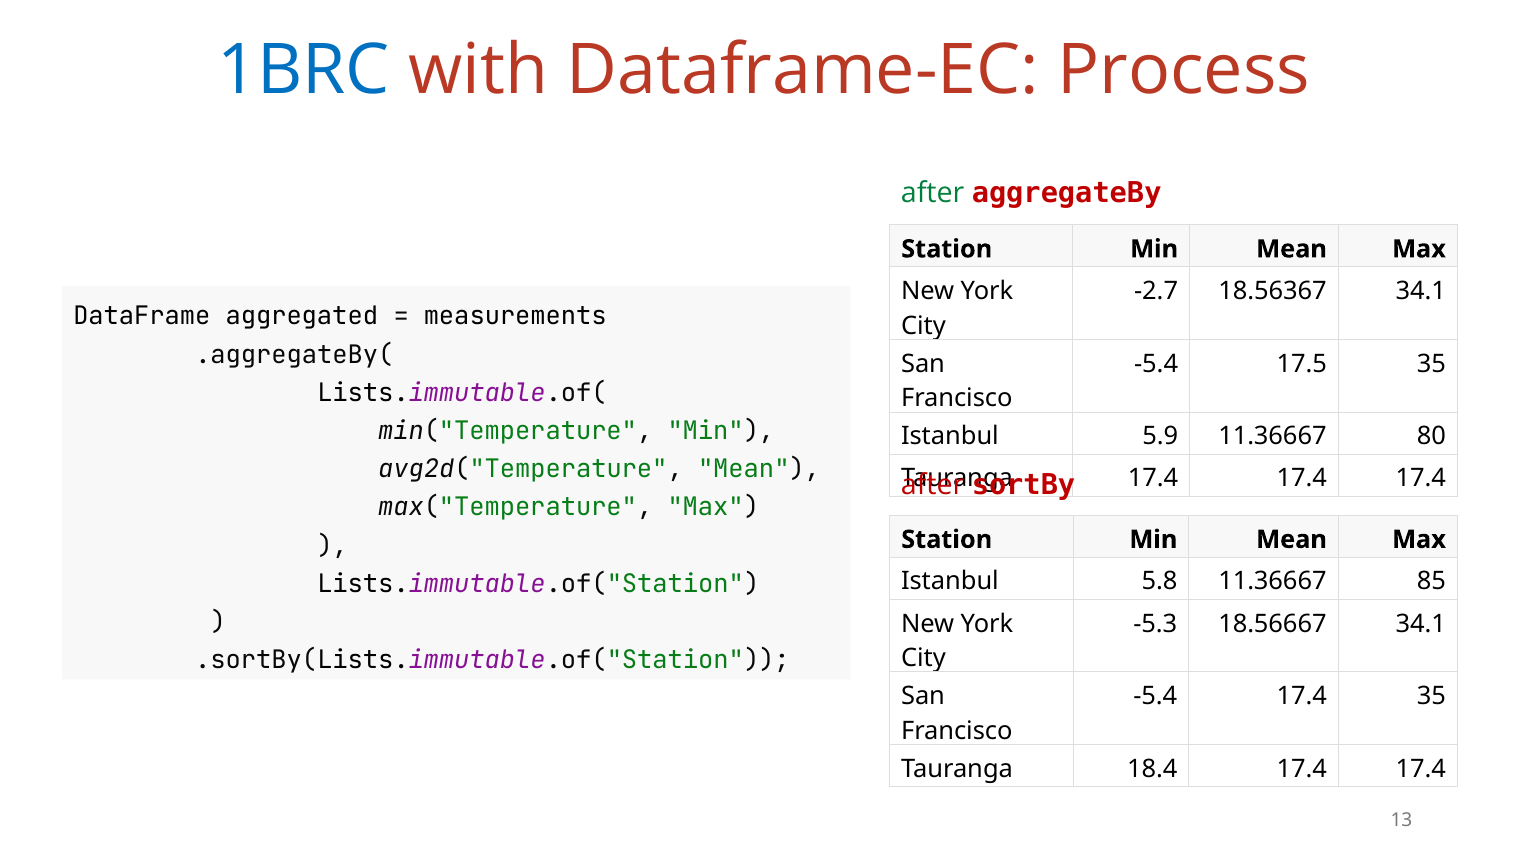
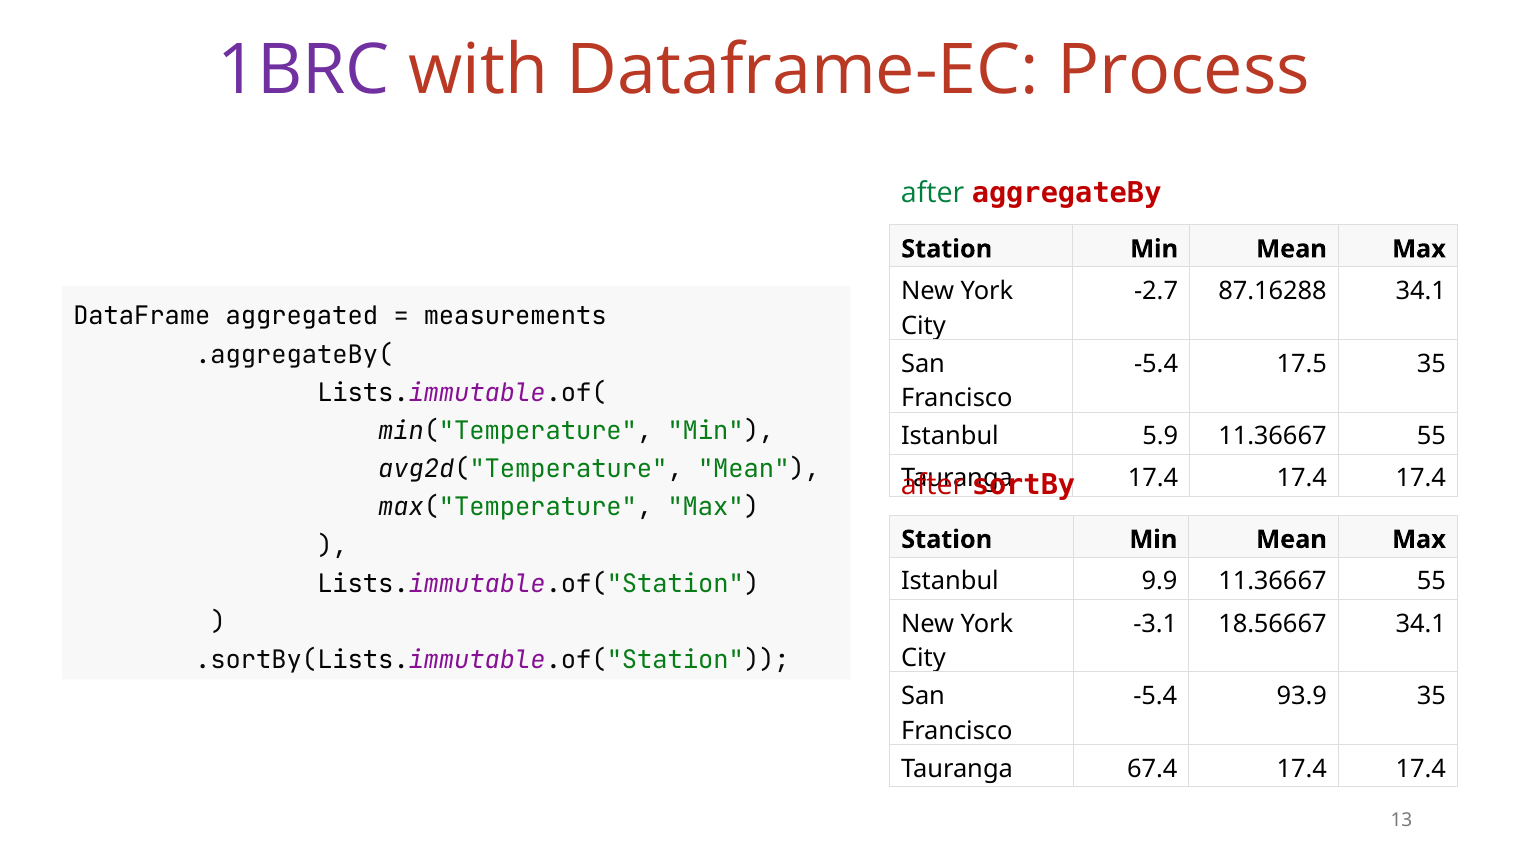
1BRC colour: blue -> purple
18.56367: 18.56367 -> 87.16288
5.9 11.36667 80: 80 -> 55
5.8: 5.8 -> 9.9
85 at (1431, 582): 85 -> 55
-5.3: -5.3 -> -3.1
-5.4 17.4: 17.4 -> 93.9
18.4: 18.4 -> 67.4
